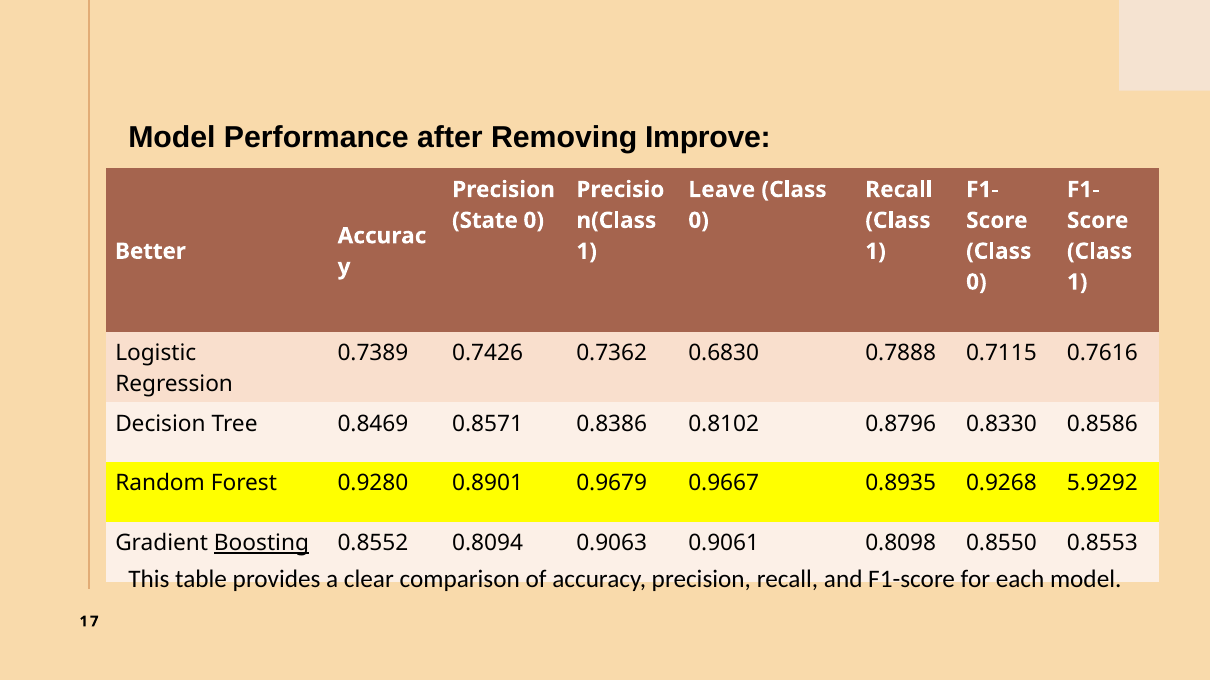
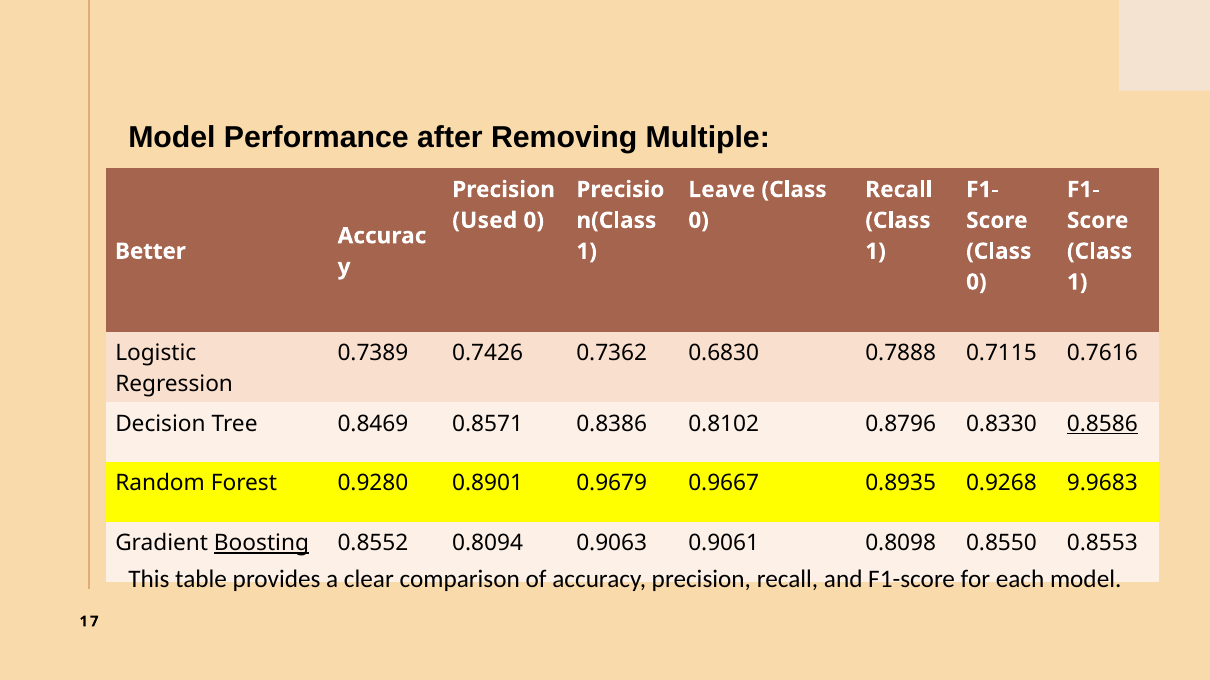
Improve: Improve -> Multiple
State: State -> Used
0.8586 underline: none -> present
5.9292: 5.9292 -> 9.9683
